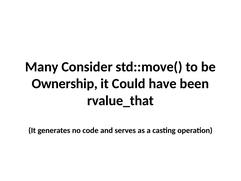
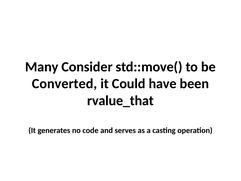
Ownership: Ownership -> Converted
